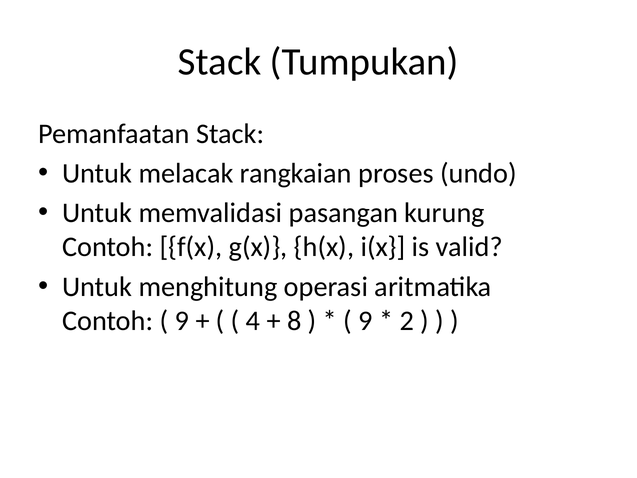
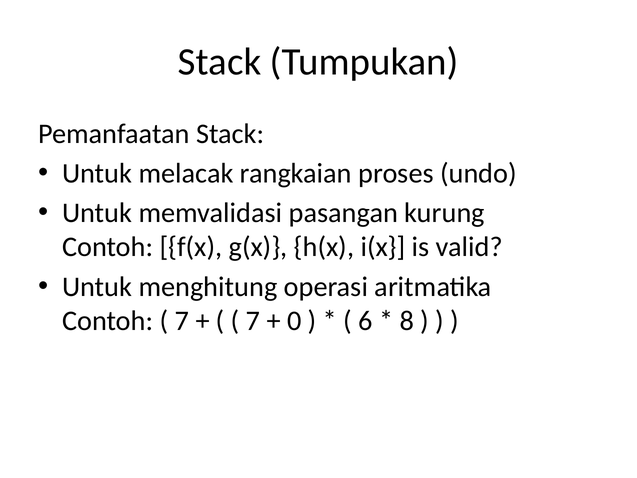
9 at (182, 321): 9 -> 7
4 at (253, 321): 4 -> 7
8: 8 -> 0
9 at (366, 321): 9 -> 6
2: 2 -> 8
